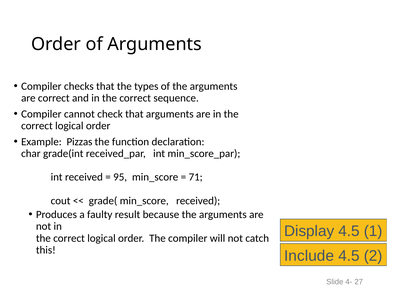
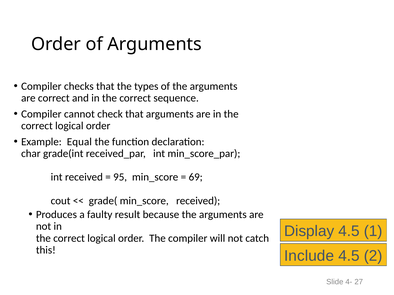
Pizzas: Pizzas -> Equal
71: 71 -> 69
